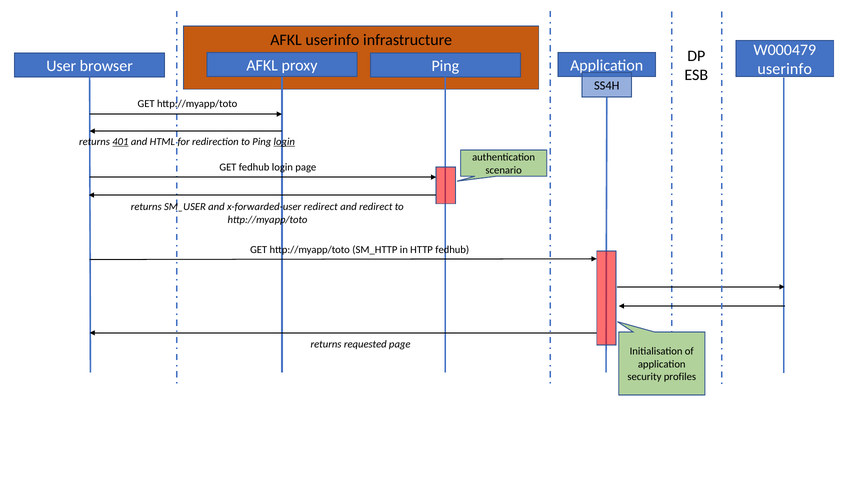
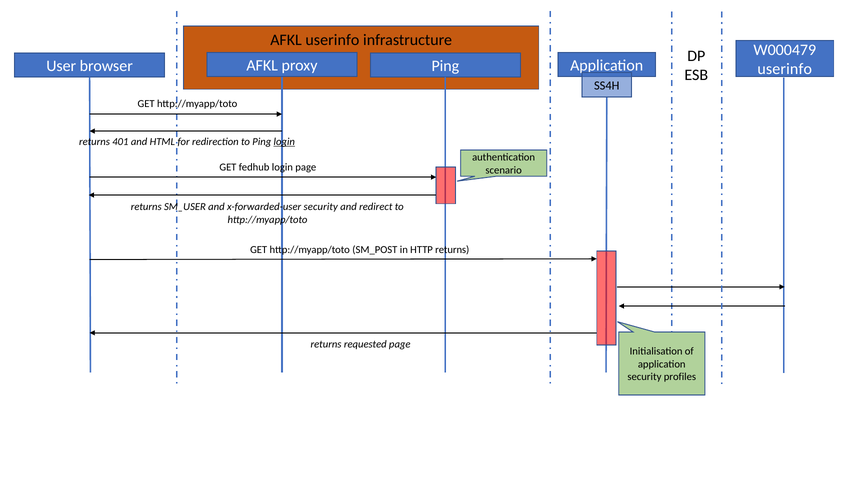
401 underline: present -> none
x-forwarded-user redirect: redirect -> security
SM_HTTP: SM_HTTP -> SM_POST
HTTP fedhub: fedhub -> returns
